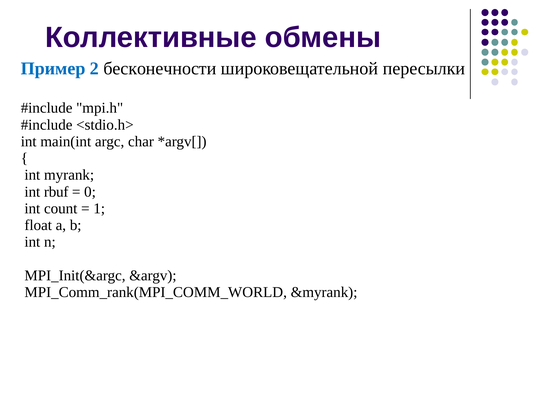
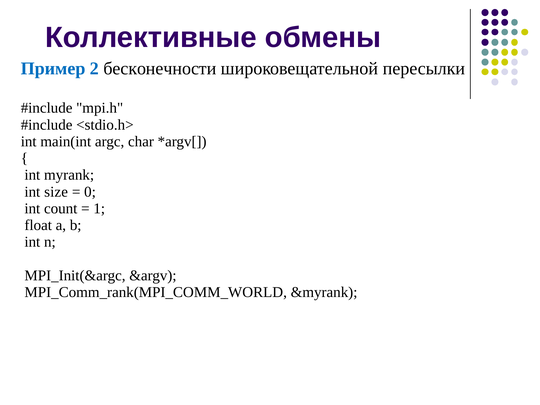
rbuf: rbuf -> size
